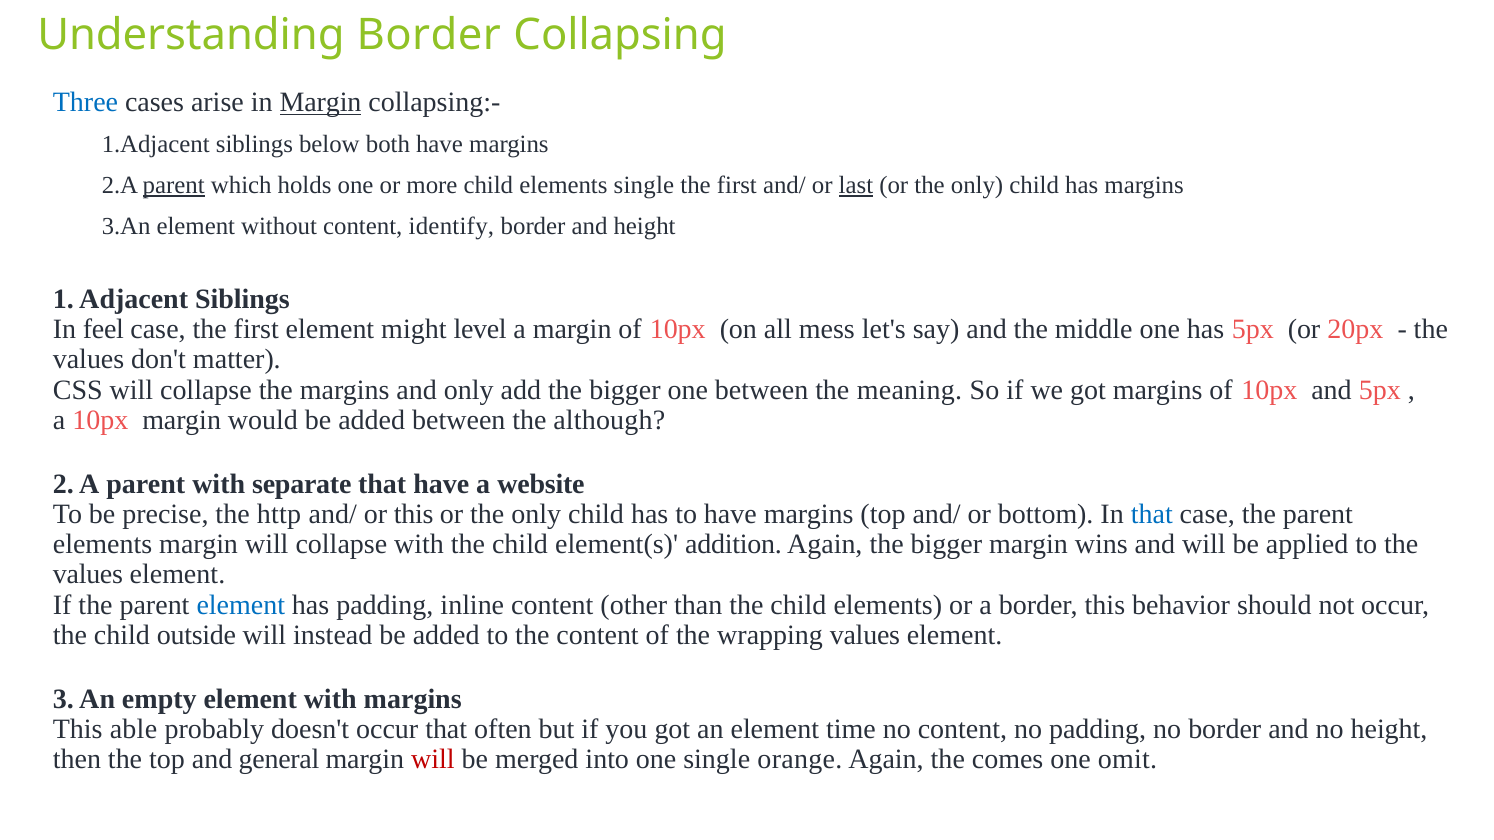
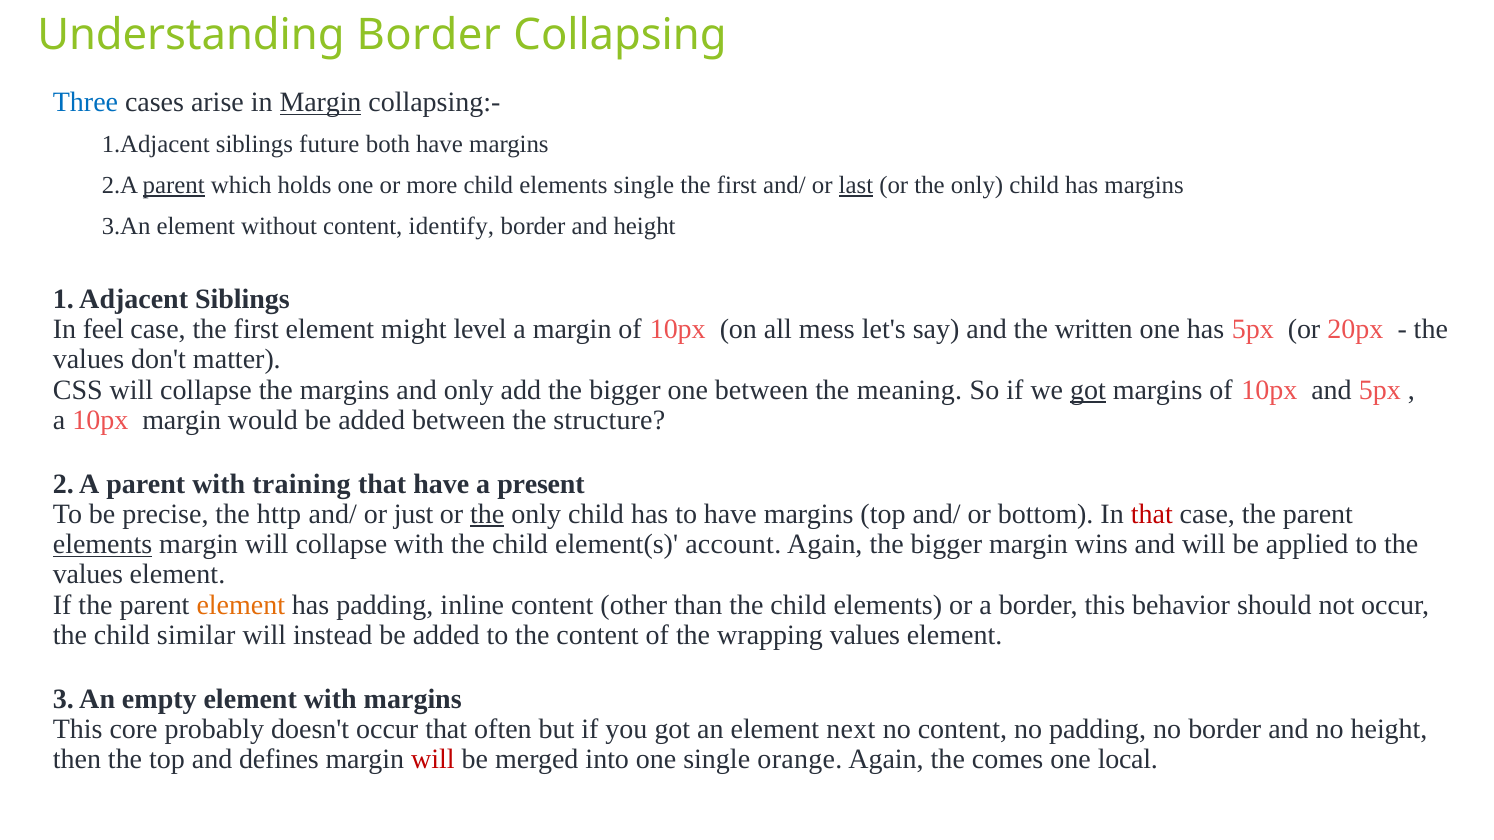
below: below -> future
middle: middle -> written
got at (1088, 390) underline: none -> present
although: although -> structure
separate: separate -> training
website: website -> present
or this: this -> just
the at (487, 514) underline: none -> present
that at (1152, 514) colour: blue -> red
elements at (103, 545) underline: none -> present
addition: addition -> account
element at (241, 605) colour: blue -> orange
outside: outside -> similar
able: able -> core
time: time -> next
general: general -> defines
omit: omit -> local
